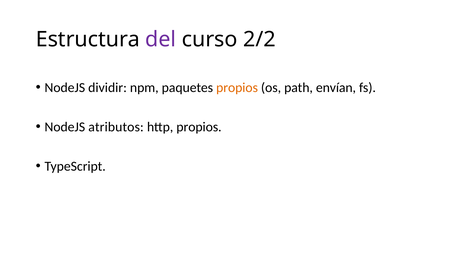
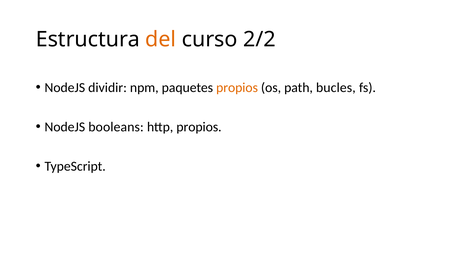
del colour: purple -> orange
envían: envían -> bucles
atributos: atributos -> booleans
